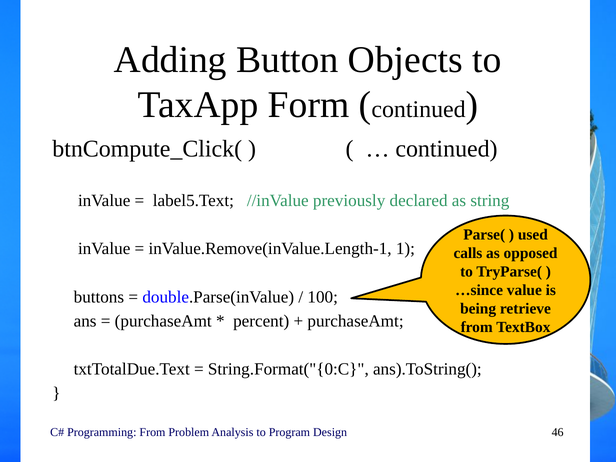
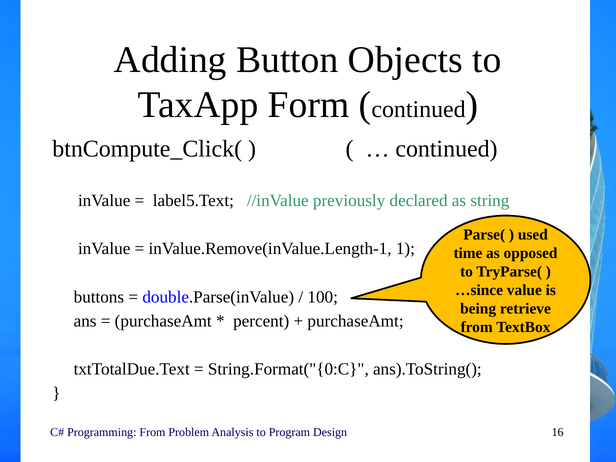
calls: calls -> time
46: 46 -> 16
